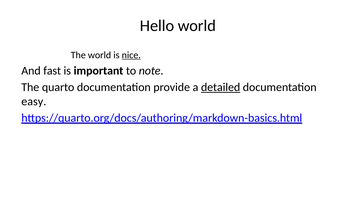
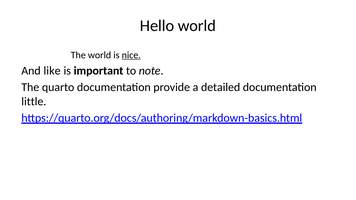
fast: fast -> like
detailed underline: present -> none
easy: easy -> little
